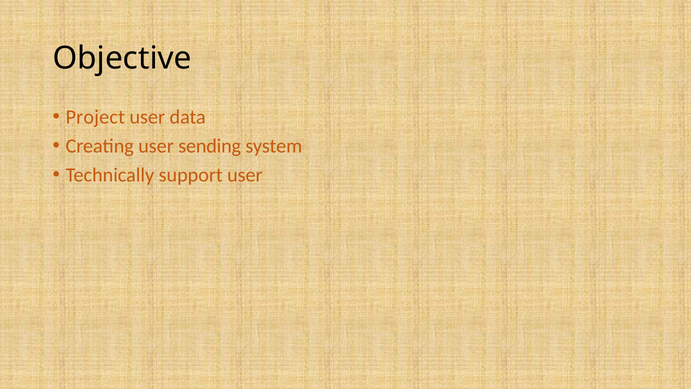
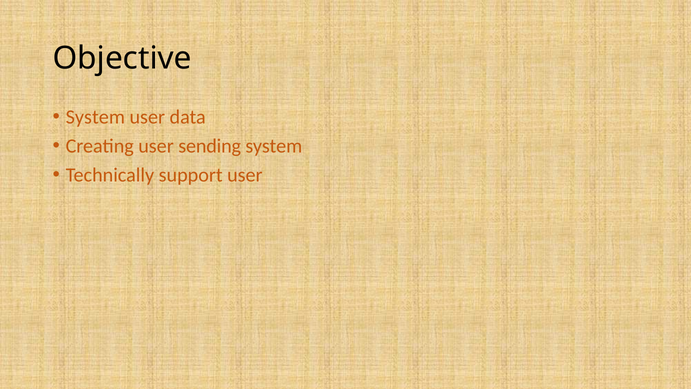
Project at (95, 117): Project -> System
